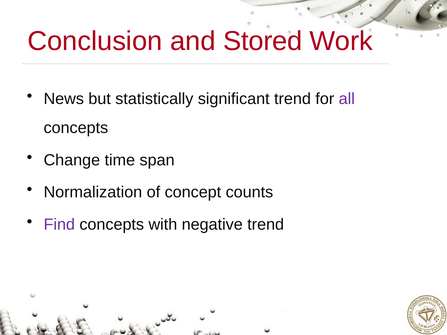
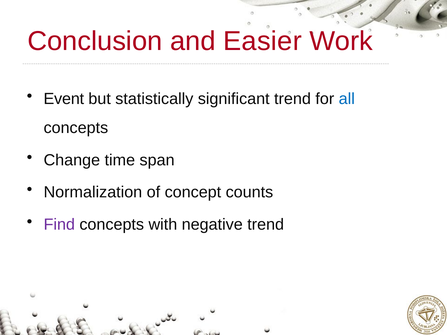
Stored: Stored -> Easier
News: News -> Event
all colour: purple -> blue
